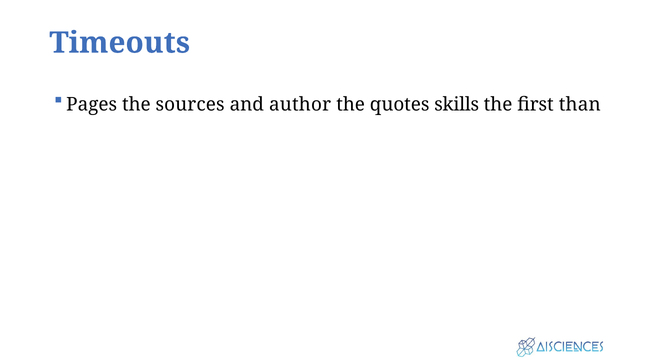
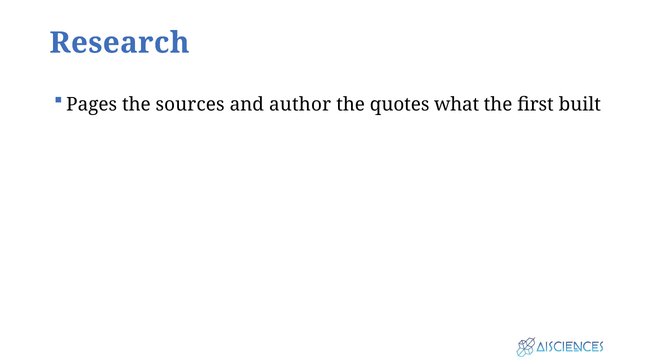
Timeouts: Timeouts -> Research
skills: skills -> what
than: than -> built
